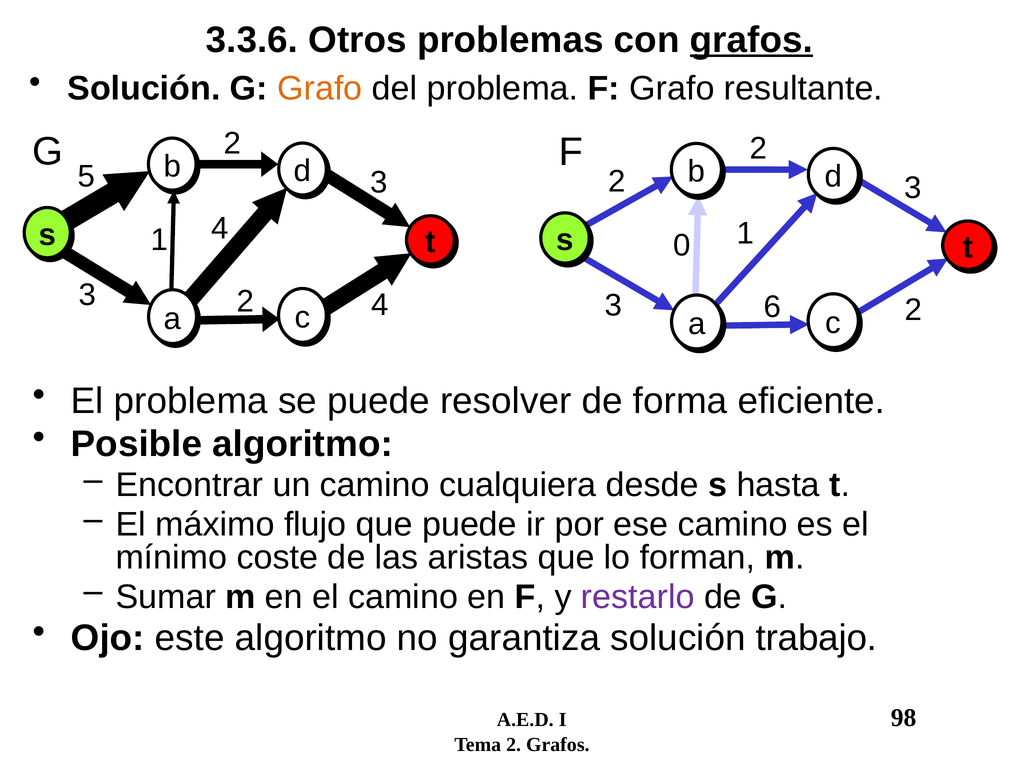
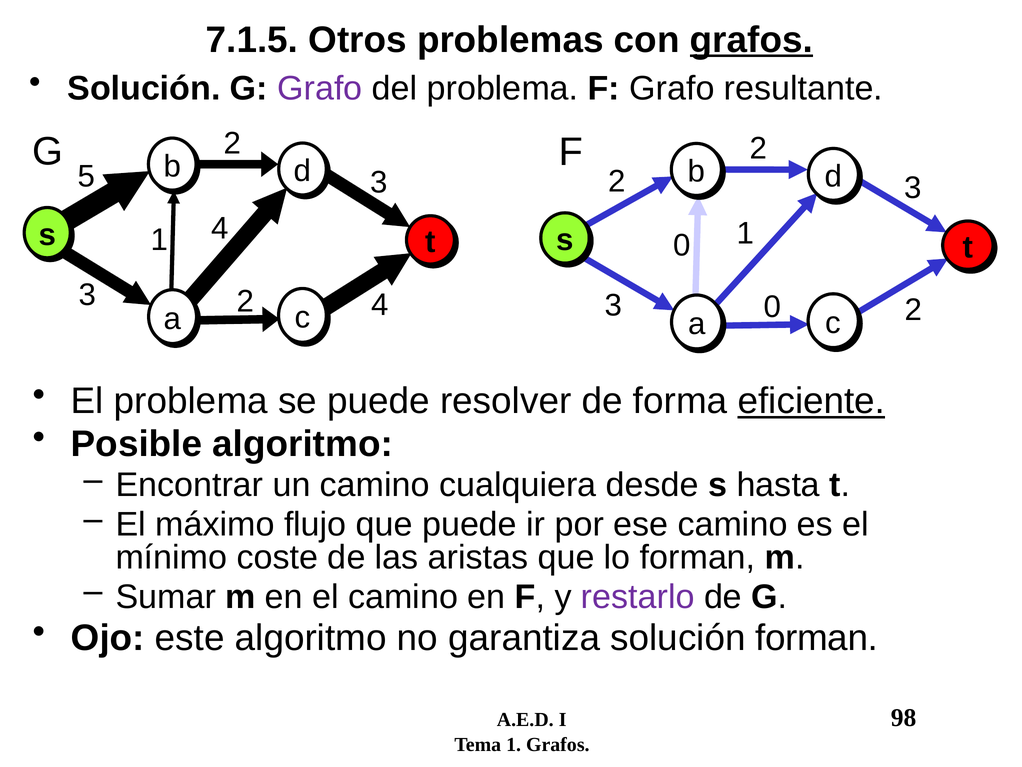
3.3.6: 3.3.6 -> 7.1.5
Grafo at (320, 88) colour: orange -> purple
3 6: 6 -> 0
eficiente underline: none -> present
solución trabajo: trabajo -> forman
Tema 2: 2 -> 1
